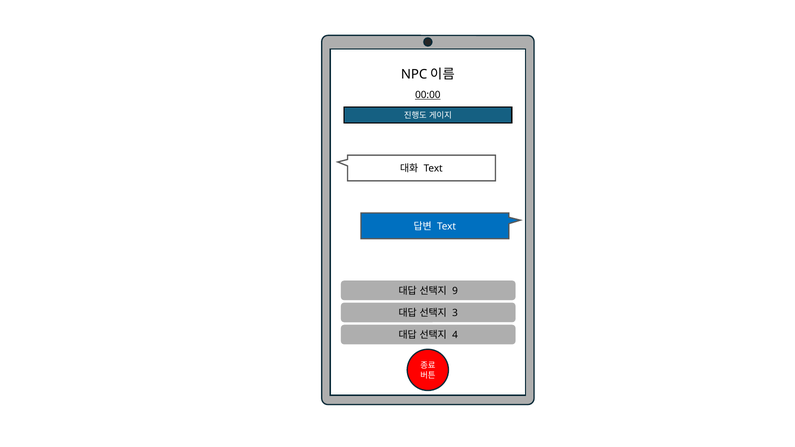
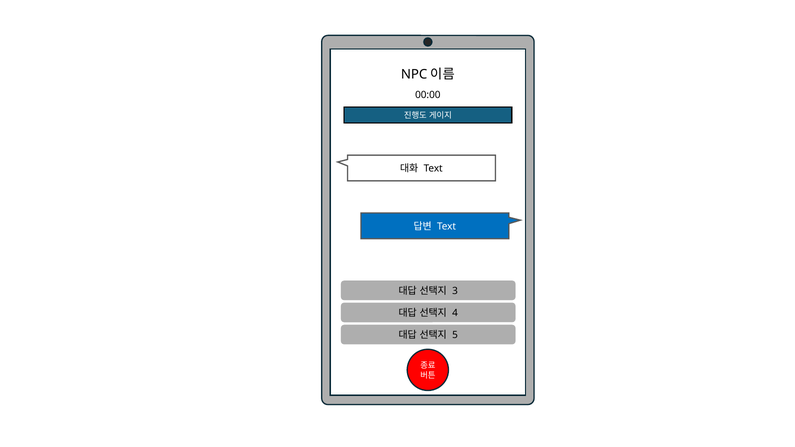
00:00 underline: present -> none
9: 9 -> 3
3: 3 -> 4
4: 4 -> 5
